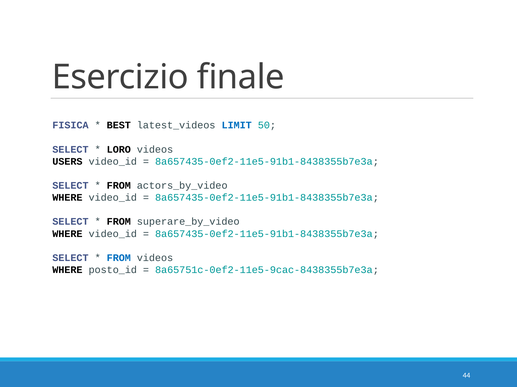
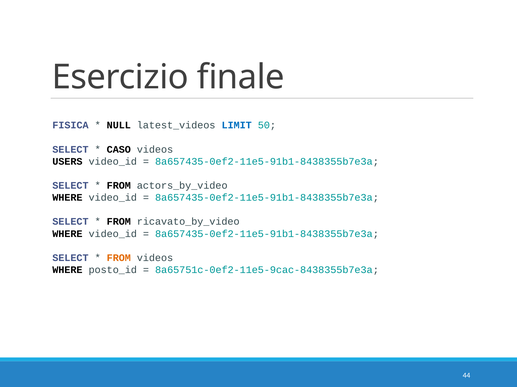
BEST: BEST -> NULL
LORO: LORO -> CASO
superare_by_video: superare_by_video -> ricavato_by_video
FROM at (119, 258) colour: blue -> orange
